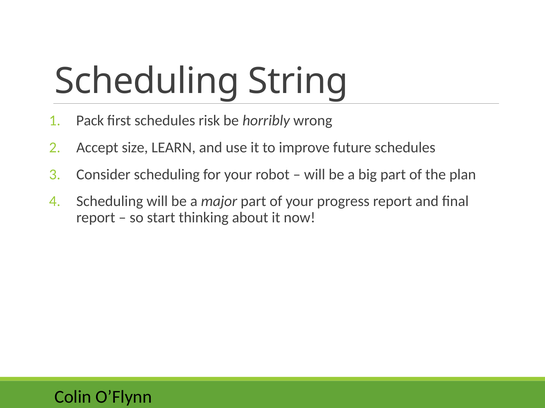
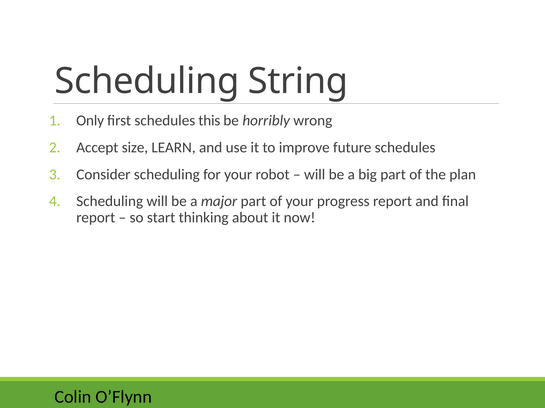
Pack: Pack -> Only
risk: risk -> this
